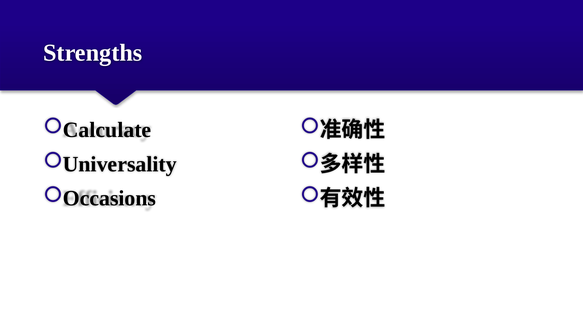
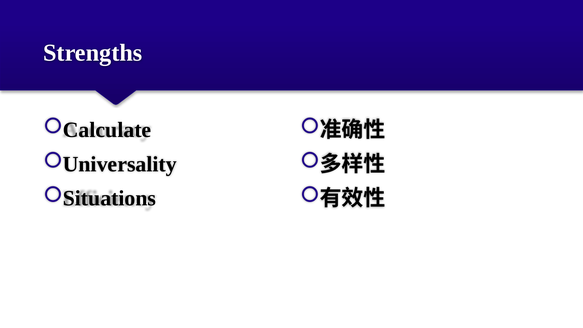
Occasions: Occasions -> Situations
